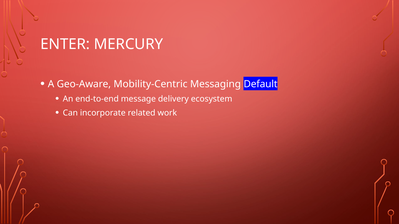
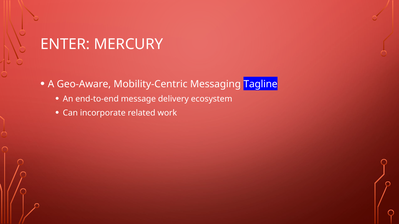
Default: Default -> Tagline
